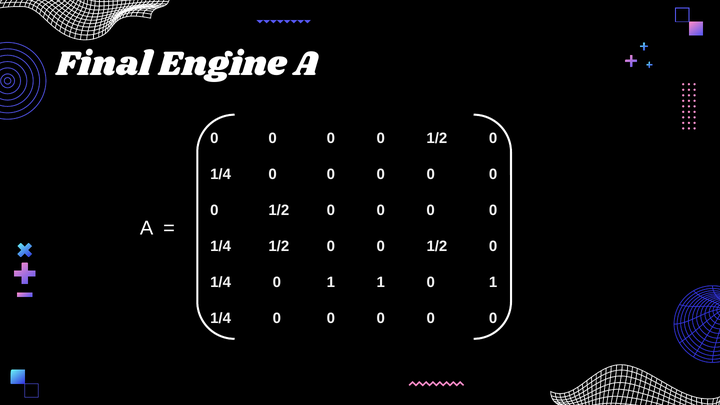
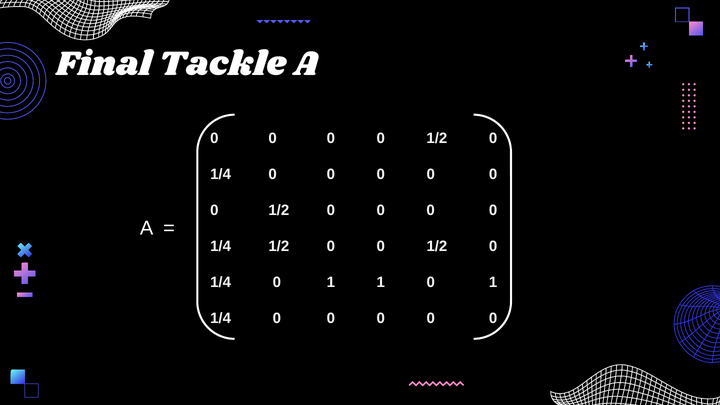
Engine: Engine -> Tackle
